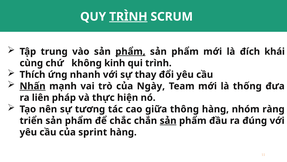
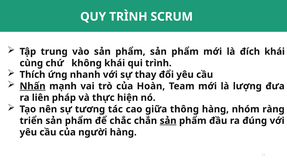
TRÌNH at (128, 17) underline: present -> none
phẩm at (130, 51) underline: present -> none
không kinh: kinh -> khái
Ngày: Ngày -> Hoàn
thống: thống -> lượng
sprint: sprint -> người
